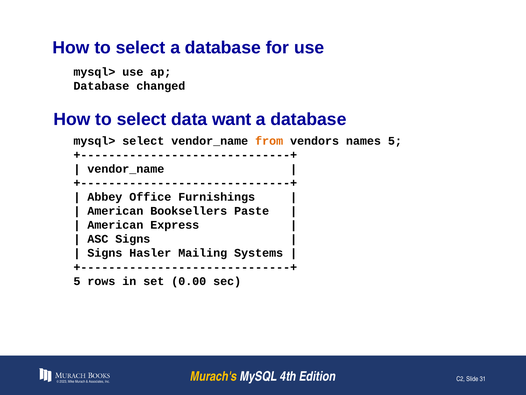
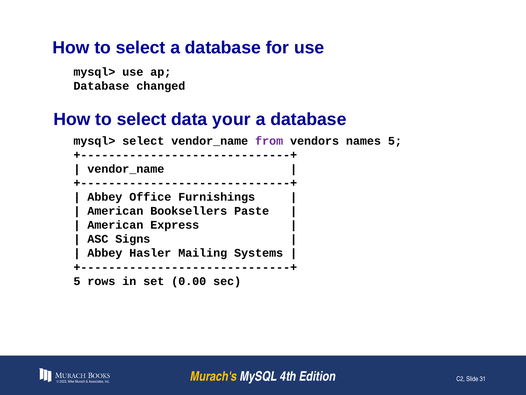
want: want -> your
from colour: orange -> purple
Signs at (105, 253): Signs -> Abbey
